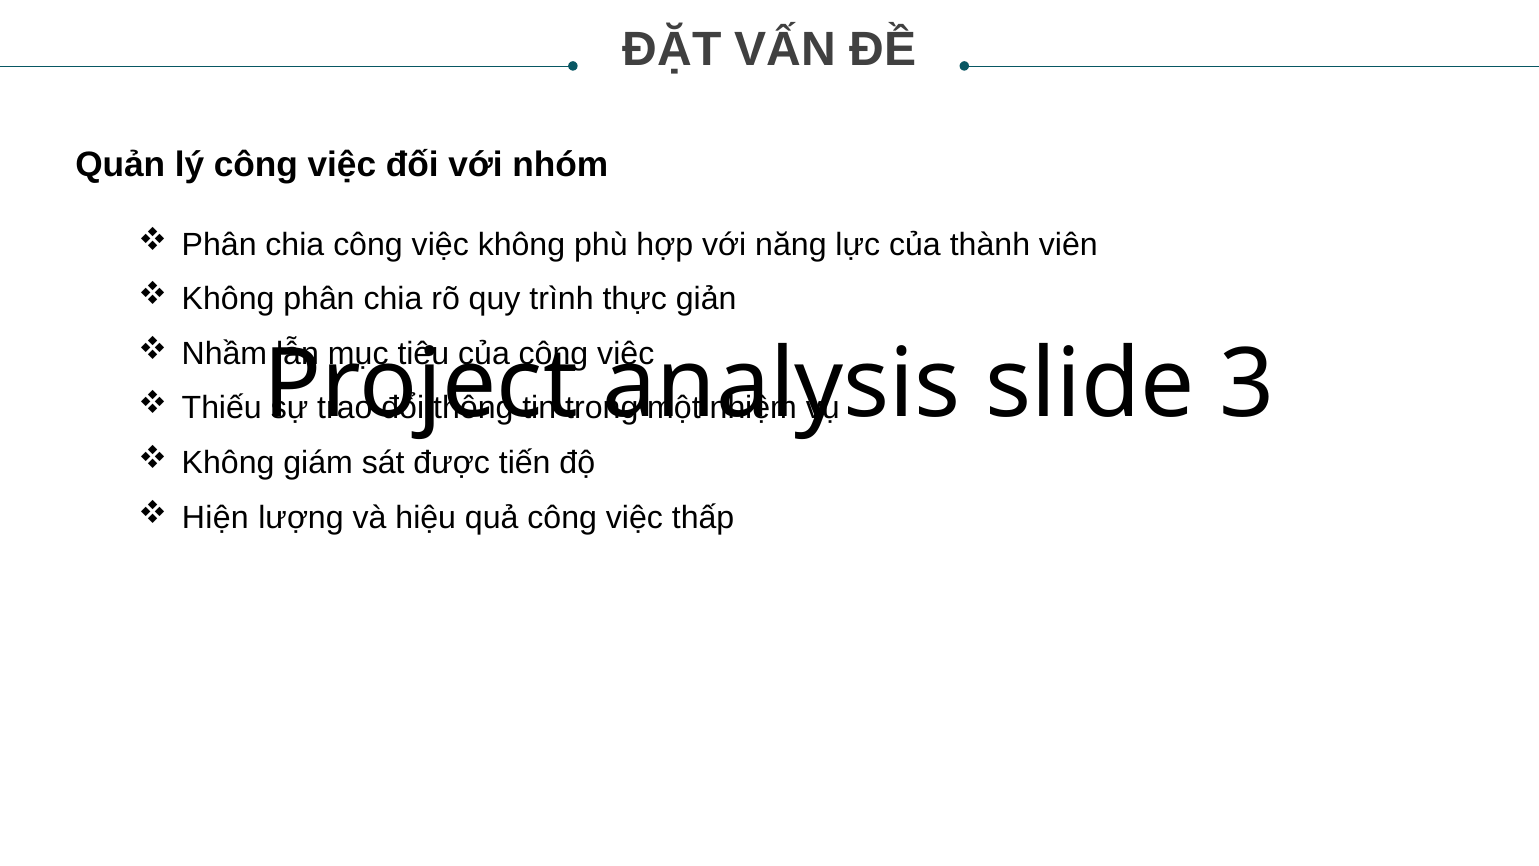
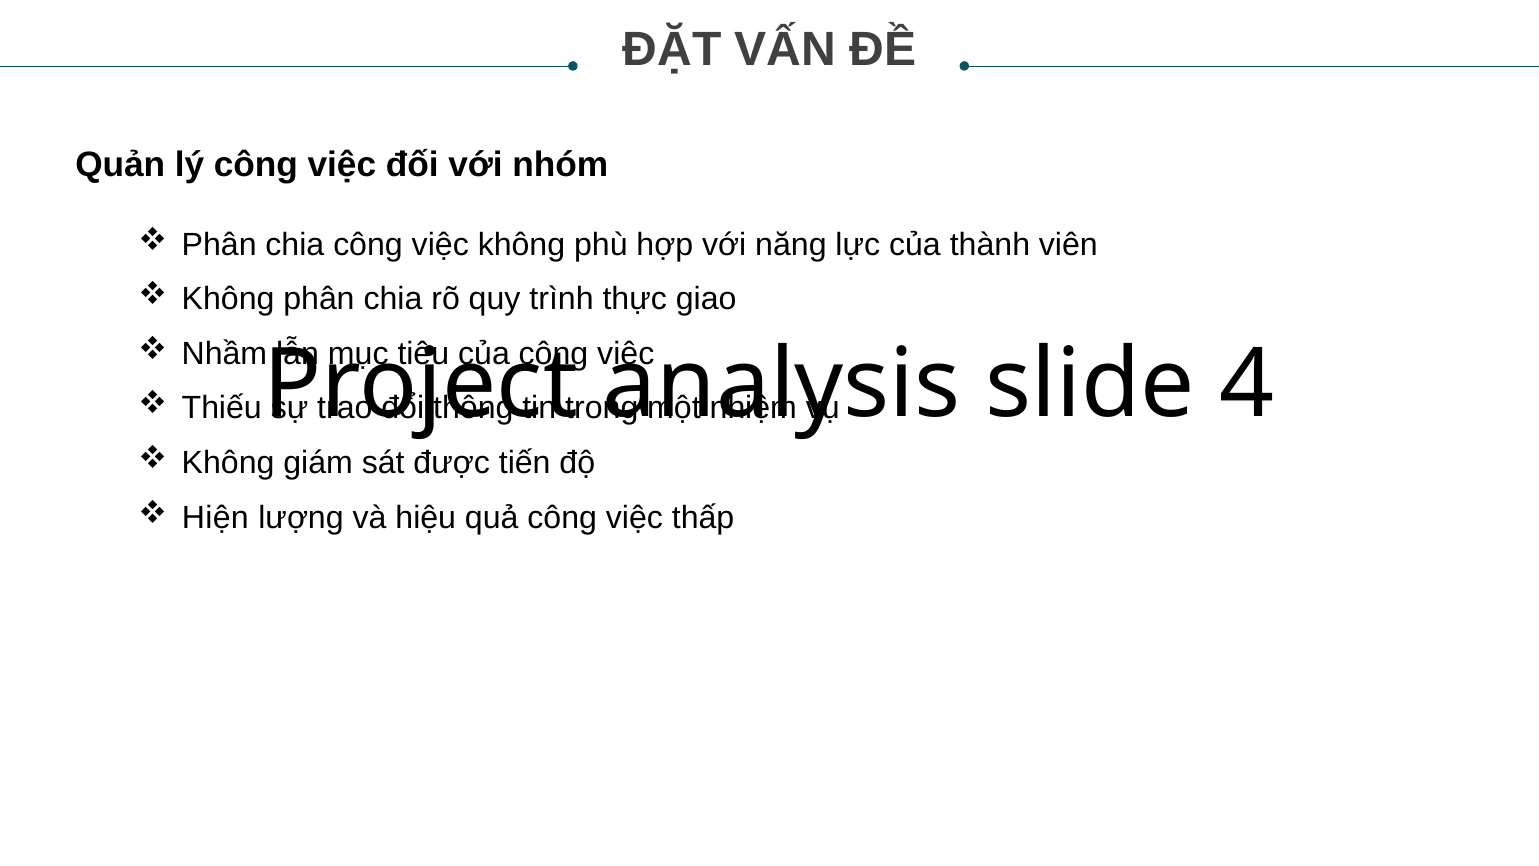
giản: giản -> giao
3: 3 -> 4
